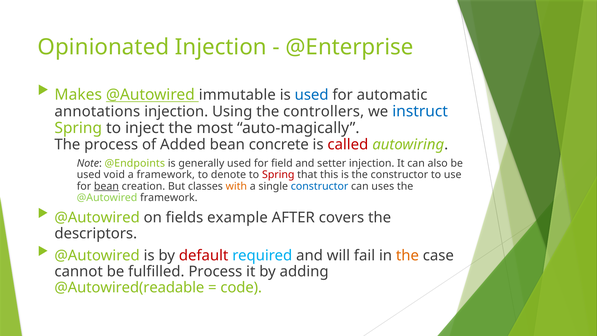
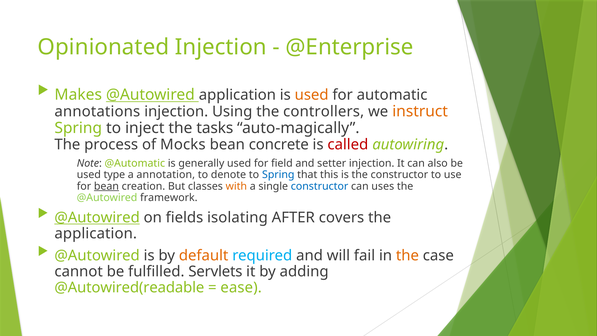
@Autowired immutable: immutable -> application
used at (312, 95) colour: blue -> orange
instruct colour: blue -> orange
most: most -> tasks
Added: Added -> Mocks
@Endpoints: @Endpoints -> @Automatic
void: void -> type
a framework: framework -> annotation
Spring at (278, 175) colour: red -> blue
@Autowired at (97, 217) underline: none -> present
example: example -> isolating
descriptors at (96, 234): descriptors -> application
default colour: red -> orange
fulfilled Process: Process -> Servlets
code: code -> ease
